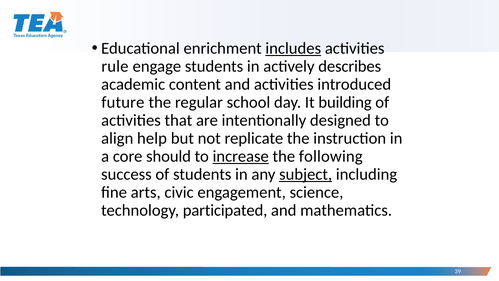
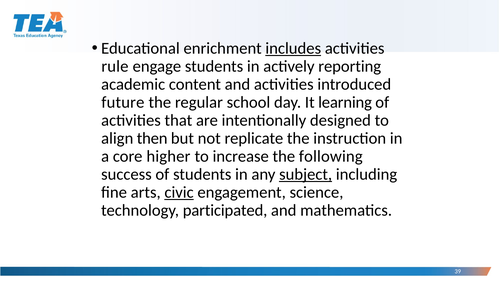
describes: describes -> reporting
building: building -> learning
help: help -> then
should: should -> higher
increase underline: present -> none
civic underline: none -> present
